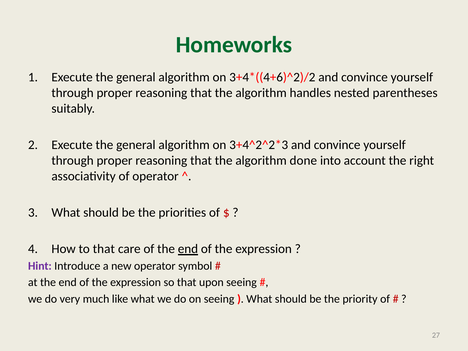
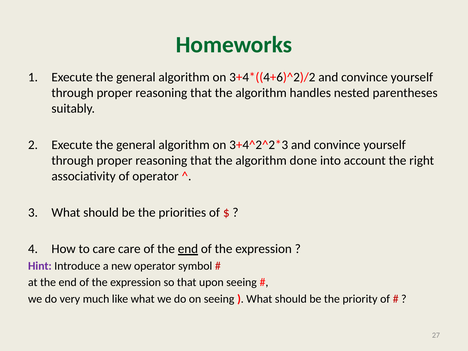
to that: that -> care
